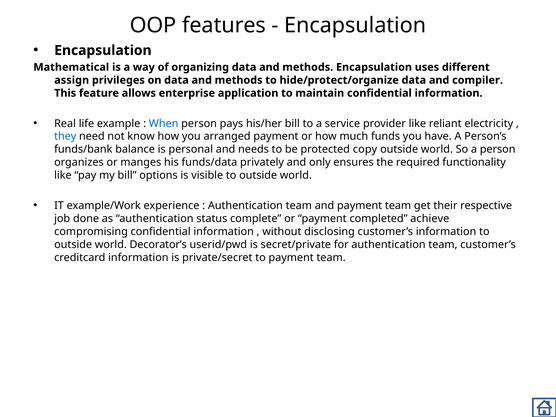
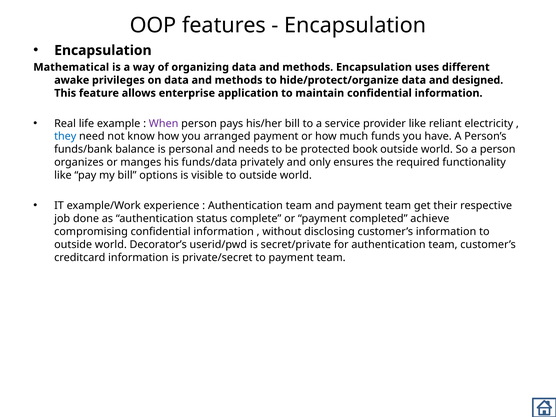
assign: assign -> awake
compiler: compiler -> designed
When colour: blue -> purple
copy: copy -> book
